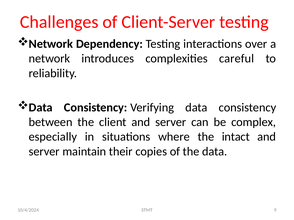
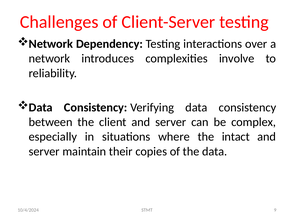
careful: careful -> involve
